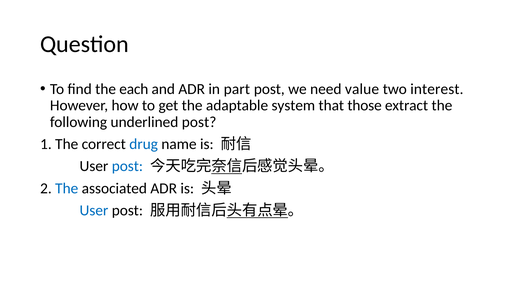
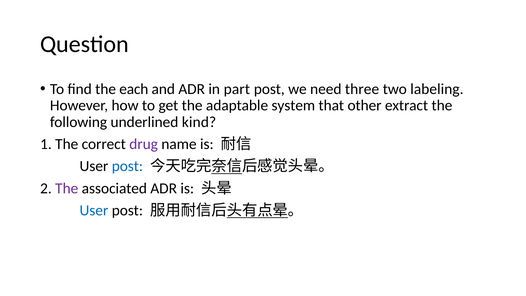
value: value -> three
interest: interest -> labeling
those: those -> other
underlined post: post -> kind
drug colour: blue -> purple
The at (67, 188) colour: blue -> purple
